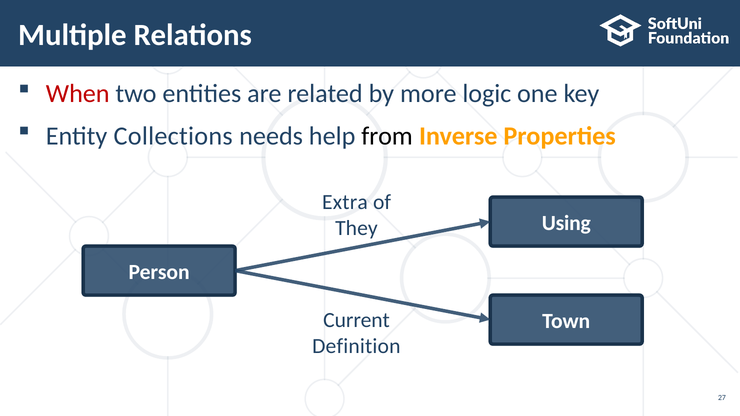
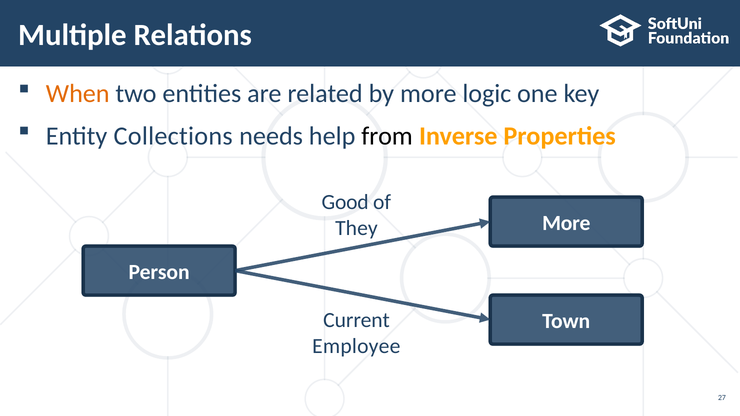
When colour: red -> orange
Extra: Extra -> Good
Using at (566, 223): Using -> More
Definition: Definition -> Employee
